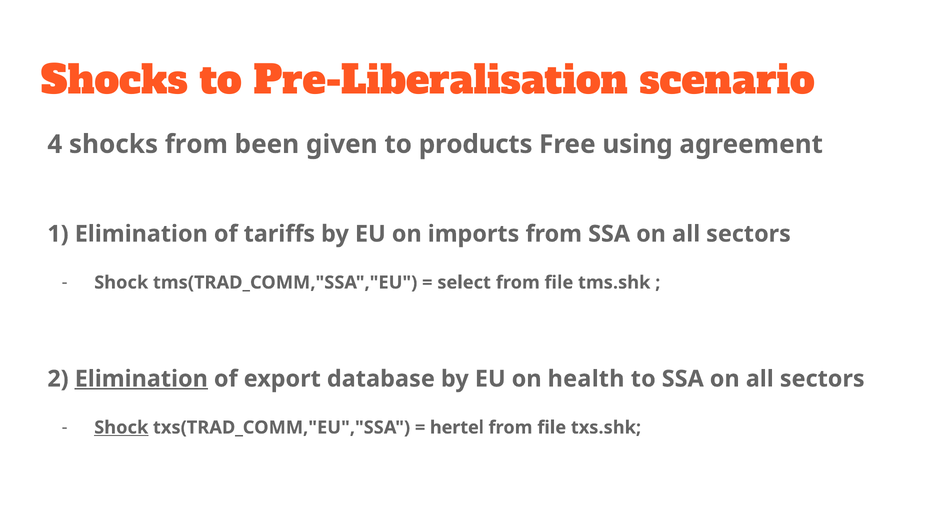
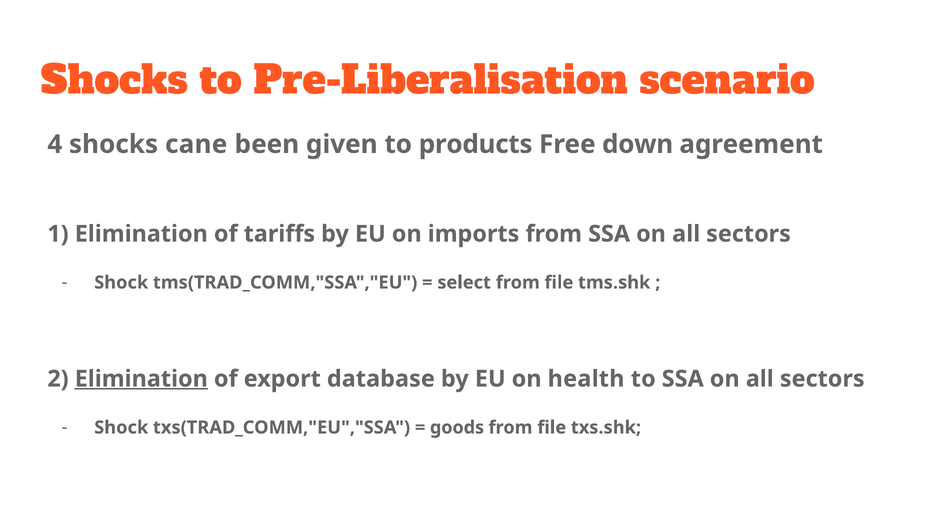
shocks from: from -> cane
using: using -> down
Shock at (121, 428) underline: present -> none
hertel: hertel -> goods
